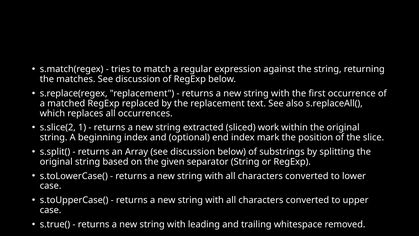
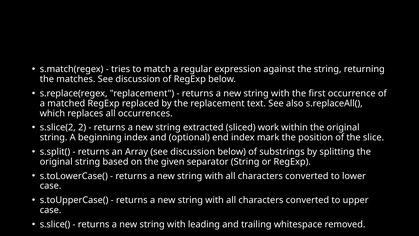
1: 1 -> 2
s.true(: s.true( -> s.slice(
